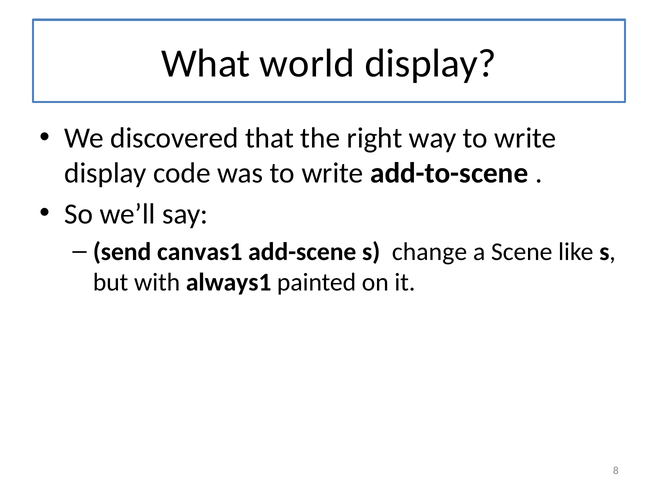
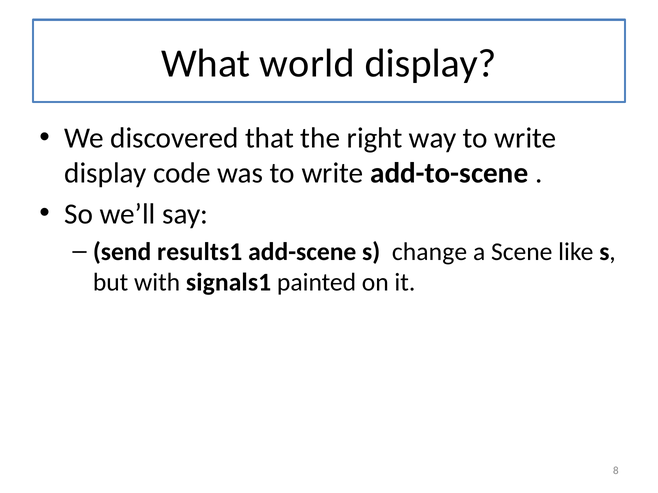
canvas1: canvas1 -> results1
always1: always1 -> signals1
